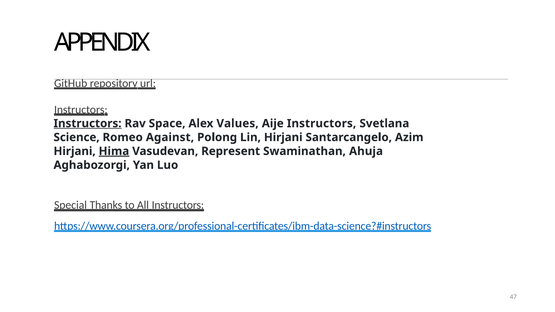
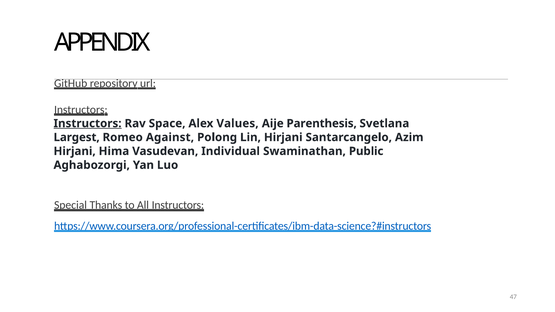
Aije Instructors: Instructors -> Parenthesis
Science: Science -> Largest
Hima underline: present -> none
Represent: Represent -> Individual
Ahuja: Ahuja -> Public
